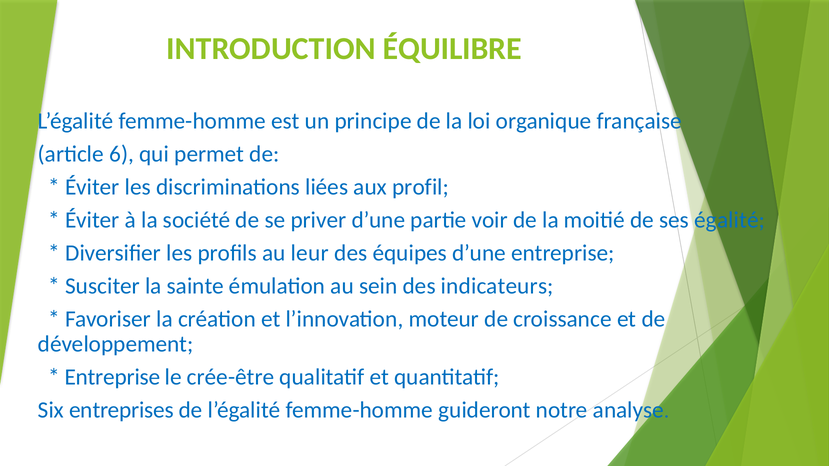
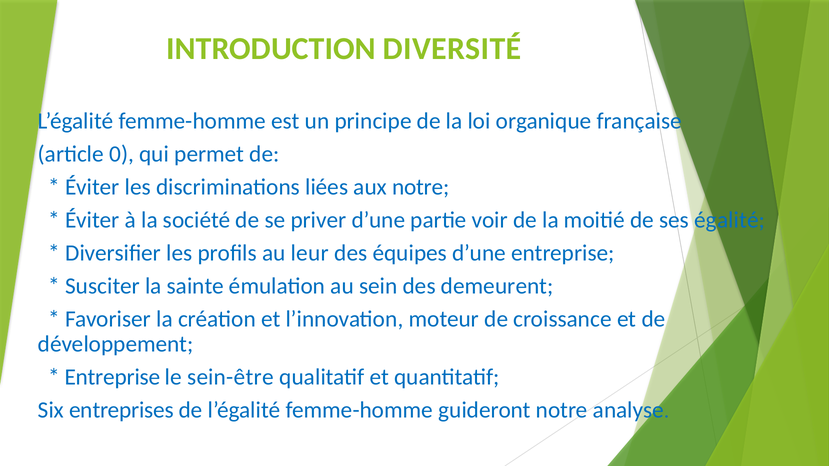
ÉQUILIBRE: ÉQUILIBRE -> DIVERSITÉ
6: 6 -> 0
aux profil: profil -> notre
indicateurs: indicateurs -> demeurent
crée-être: crée-être -> sein-être
